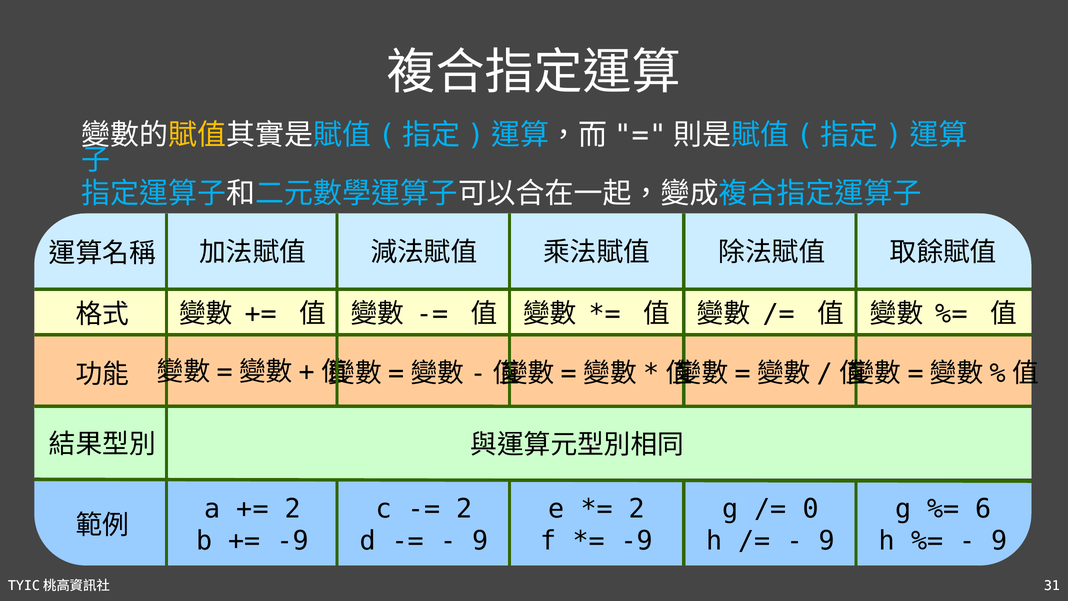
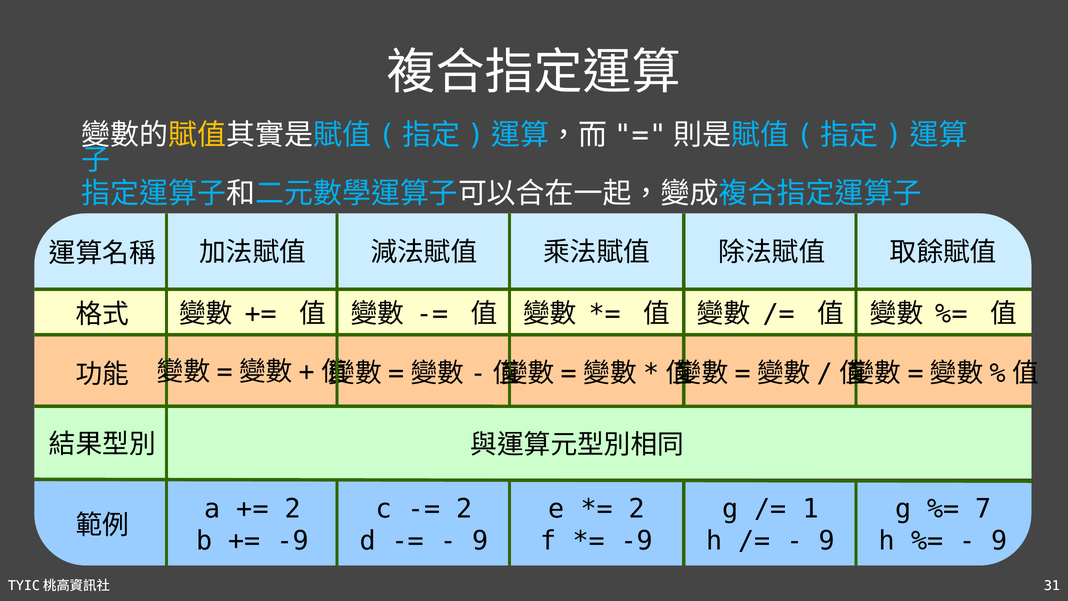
0: 0 -> 1
6: 6 -> 7
